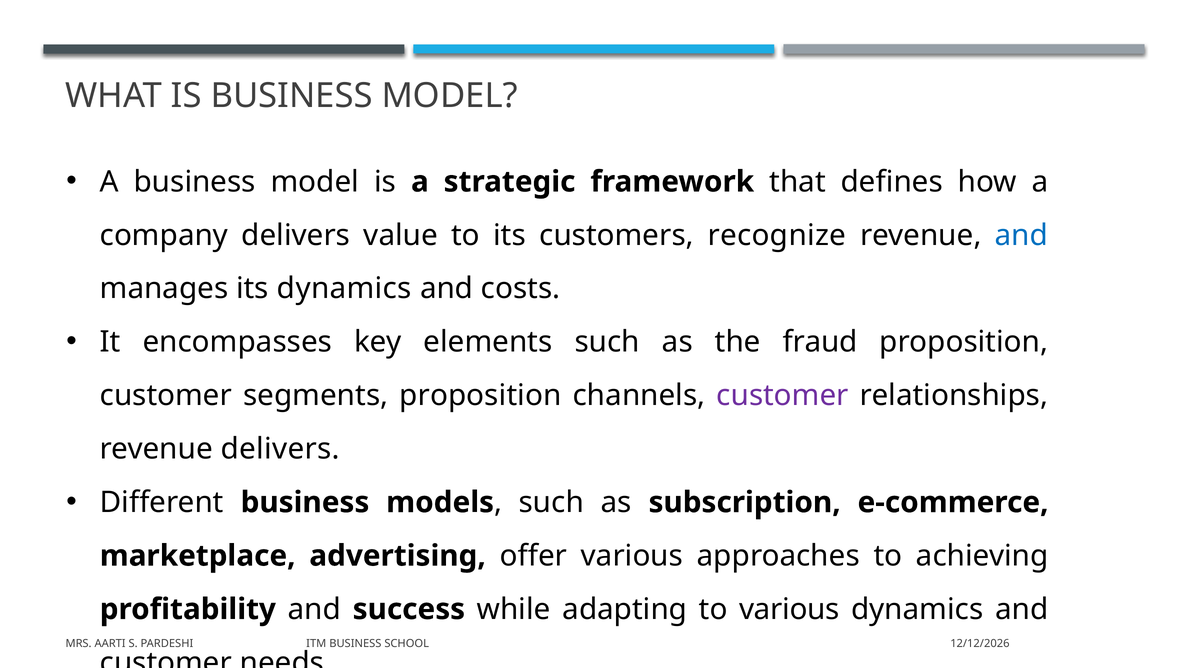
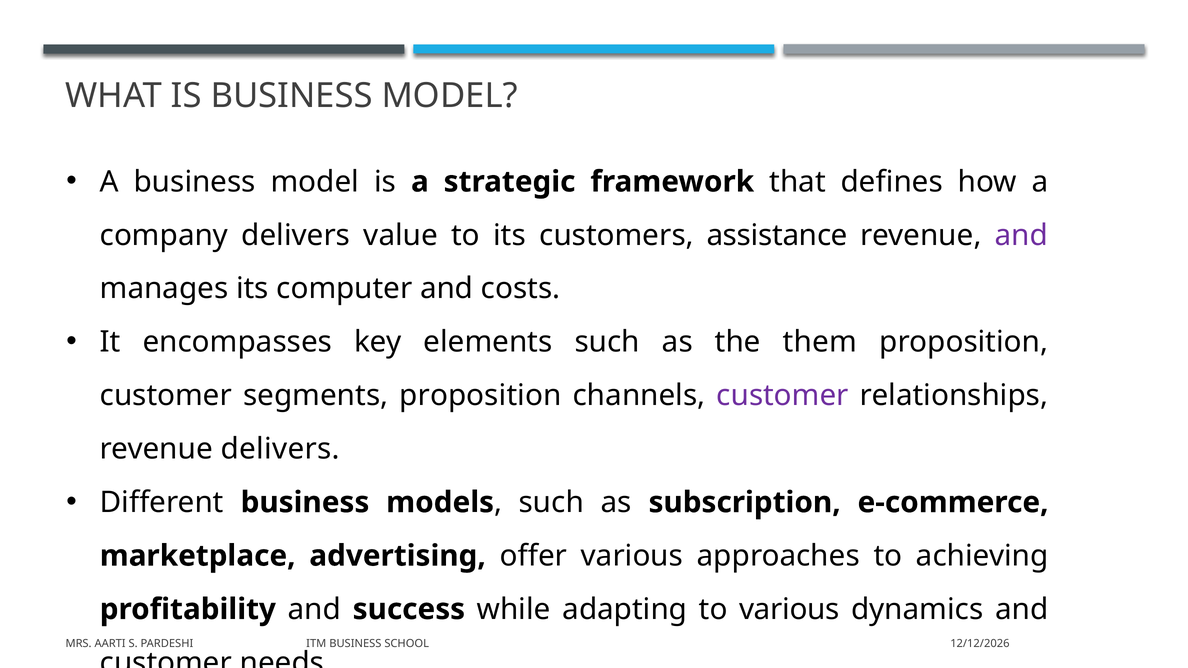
recognize: recognize -> assistance
and at (1021, 235) colour: blue -> purple
its dynamics: dynamics -> computer
fraud: fraud -> them
